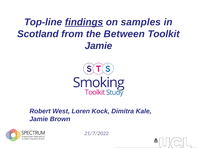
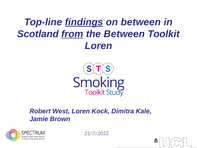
on samples: samples -> between
from underline: none -> present
Jamie at (99, 46): Jamie -> Loren
